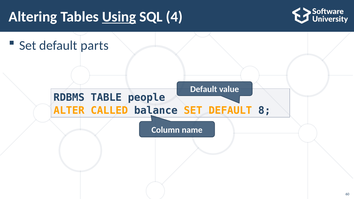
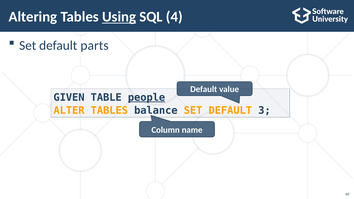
RDBMS: RDBMS -> GIVEN
people underline: none -> present
ALTER CALLED: CALLED -> TABLES
8: 8 -> 3
